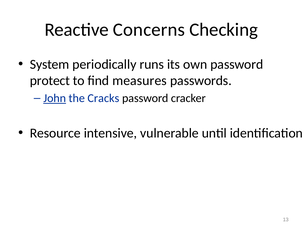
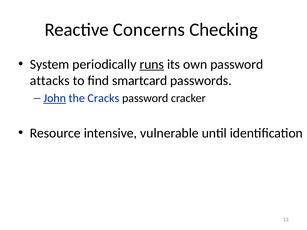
runs underline: none -> present
protect: protect -> attacks
measures: measures -> smartcard
